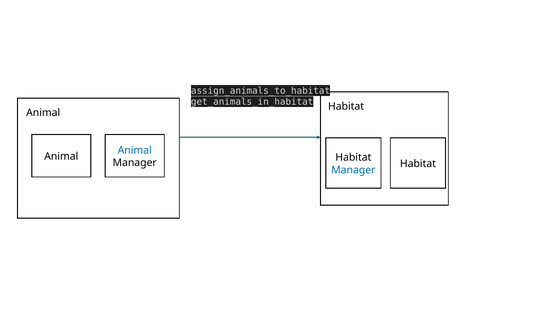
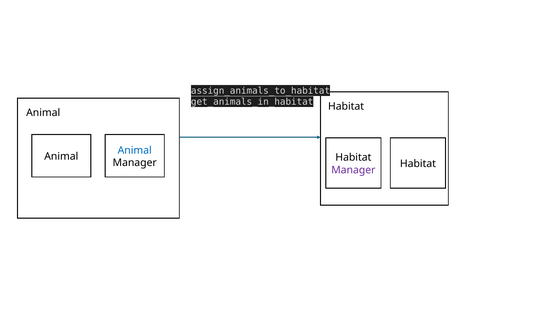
Manager at (353, 170) colour: blue -> purple
